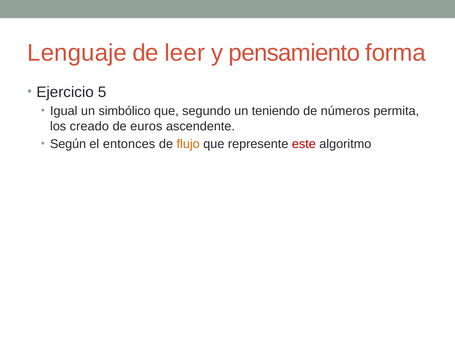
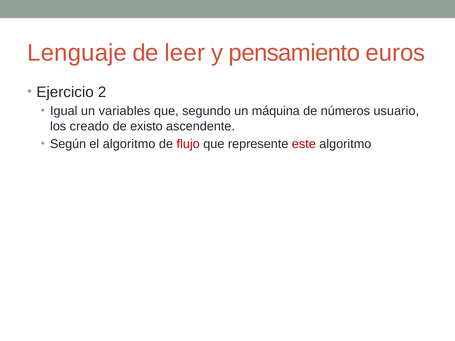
forma: forma -> euros
5: 5 -> 2
simbólico: simbólico -> variables
teniendo: teniendo -> máquina
permita: permita -> usuario
euros: euros -> existo
el entonces: entonces -> algoritmo
flujo colour: orange -> red
